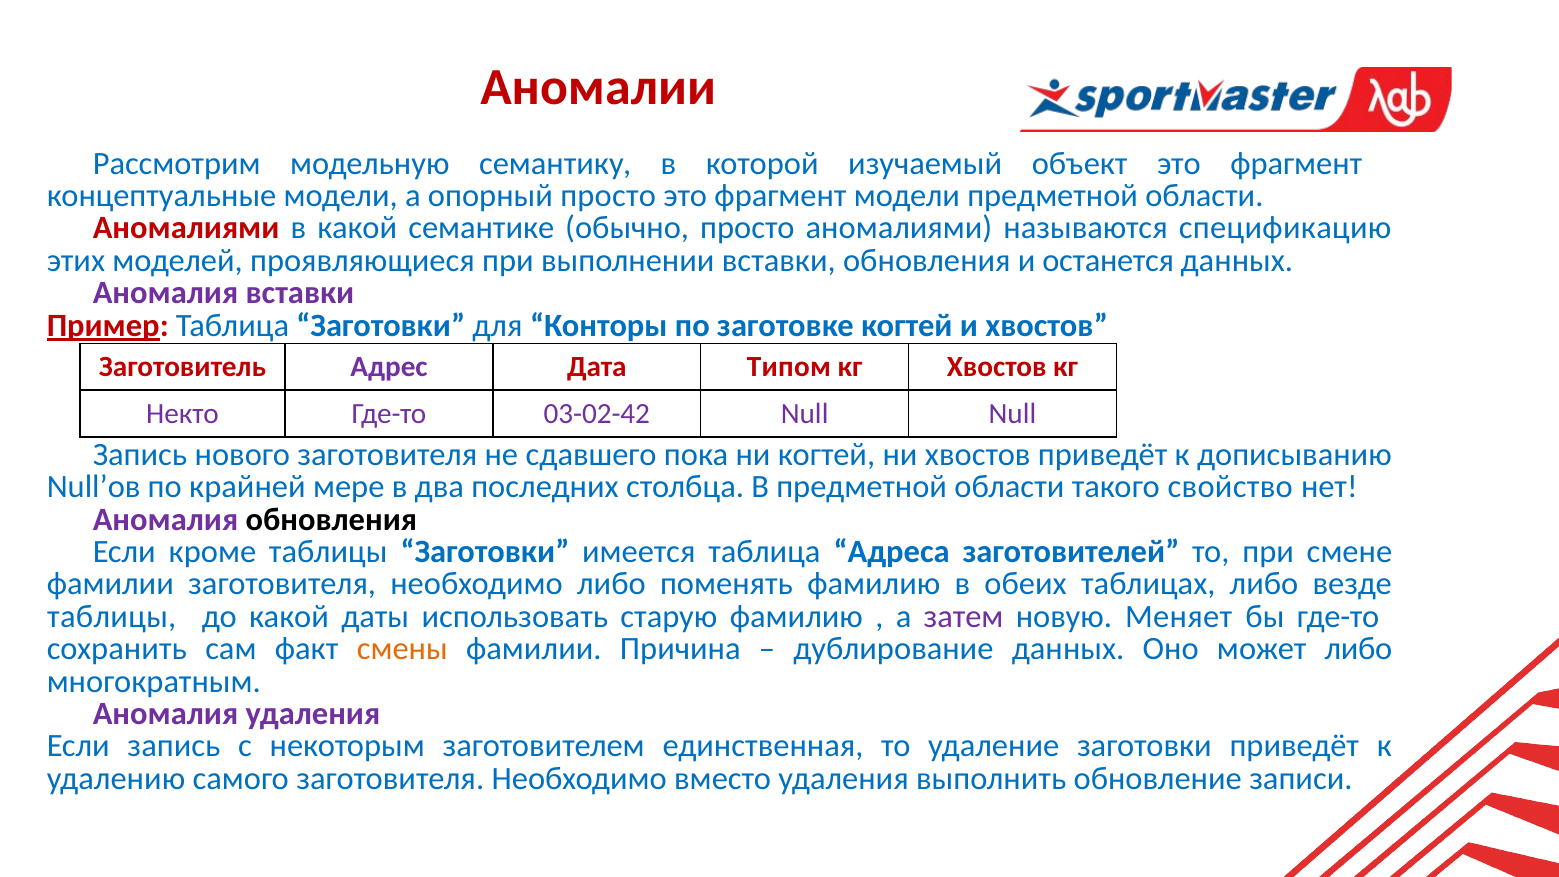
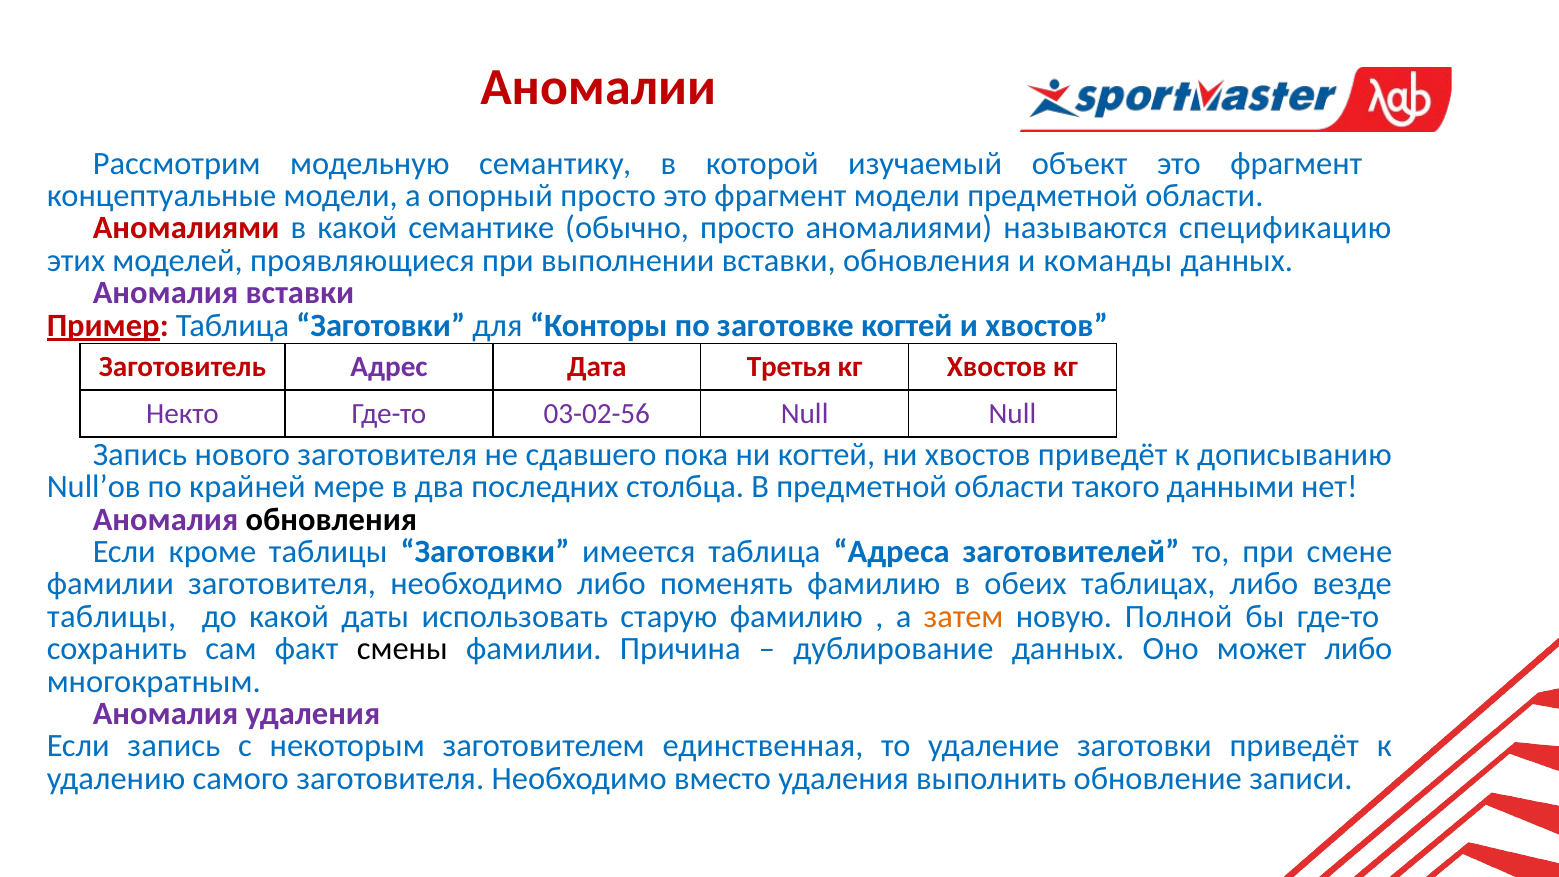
останется: останется -> команды
Типом: Типом -> Третья
03-02-42: 03-02-42 -> 03-02-56
свойство: свойство -> данными
затем colour: purple -> orange
Меняет: Меняет -> Полной
смены colour: orange -> black
